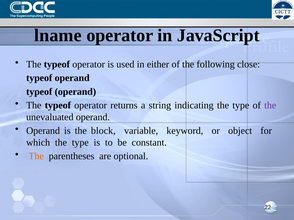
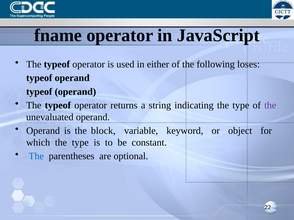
lname: lname -> fname
close: close -> loses
The at (36, 156) colour: orange -> blue
